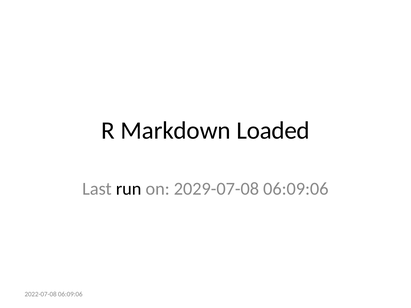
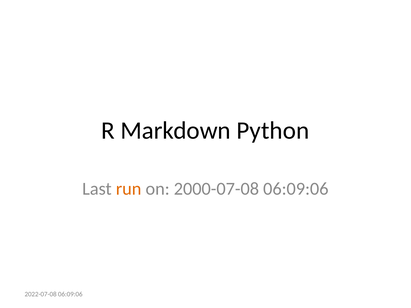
Loaded: Loaded -> Python
run colour: black -> orange
2029-07-08: 2029-07-08 -> 2000-07-08
